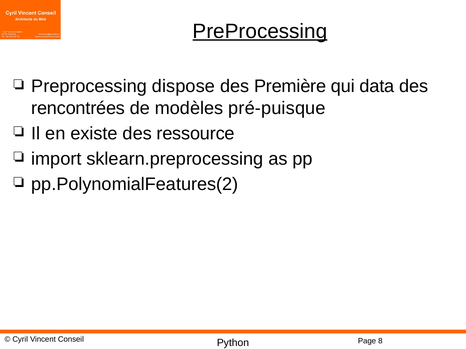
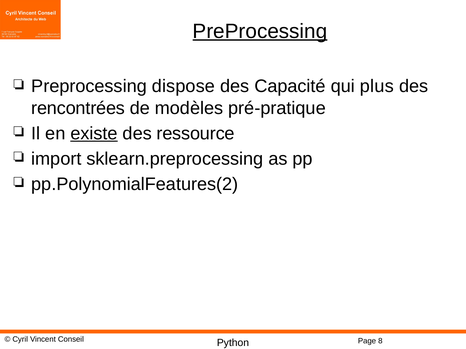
Première: Première -> Capacité
data: data -> plus
pré-puisque: pré-puisque -> pré-pratique
existe underline: none -> present
